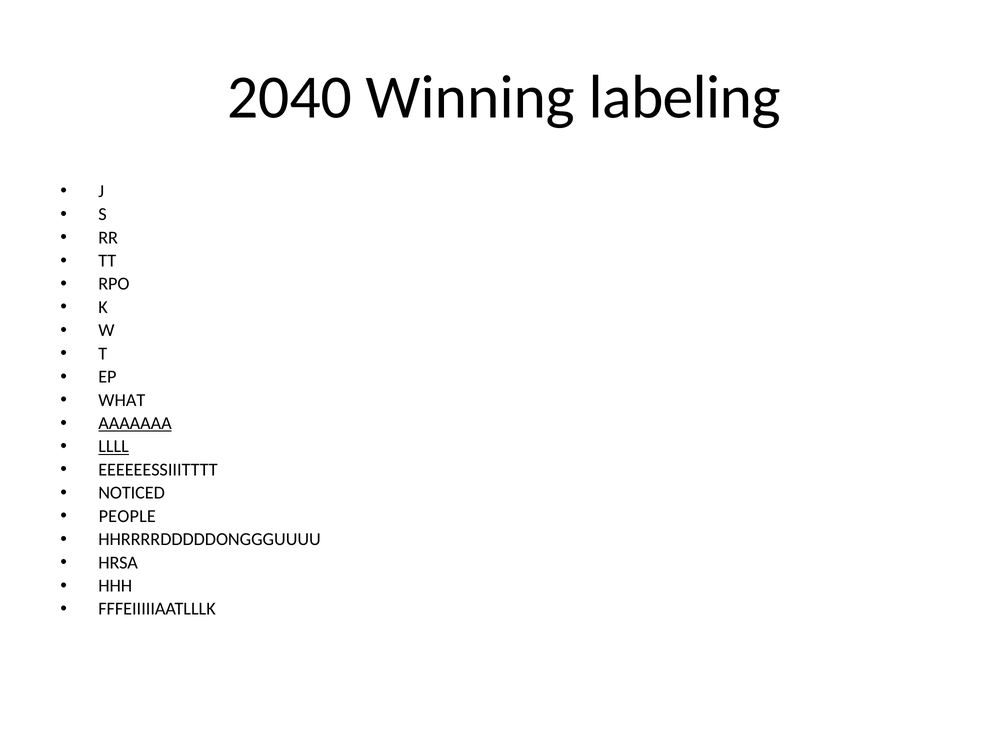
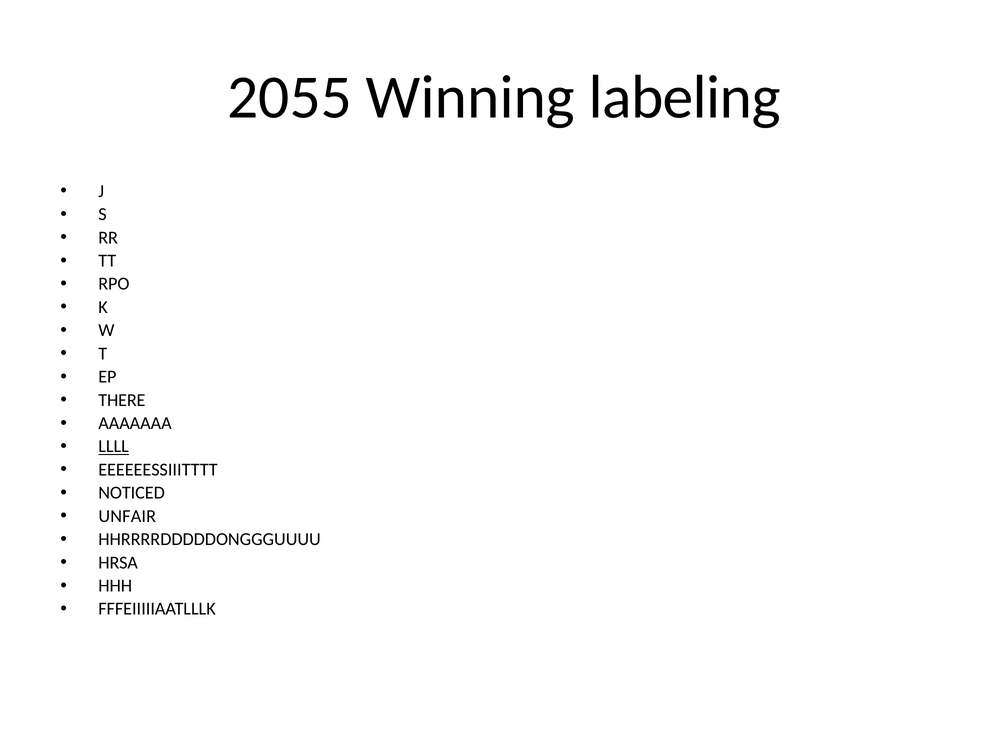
2040: 2040 -> 2055
WHAT: WHAT -> THERE
AAAAAAA underline: present -> none
PEOPLE: PEOPLE -> UNFAIR
